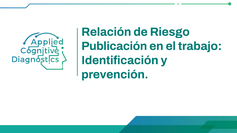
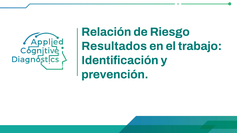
Publicación: Publicación -> Resultados
